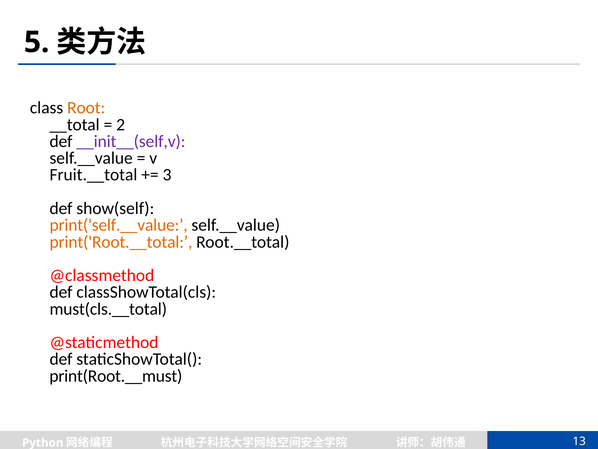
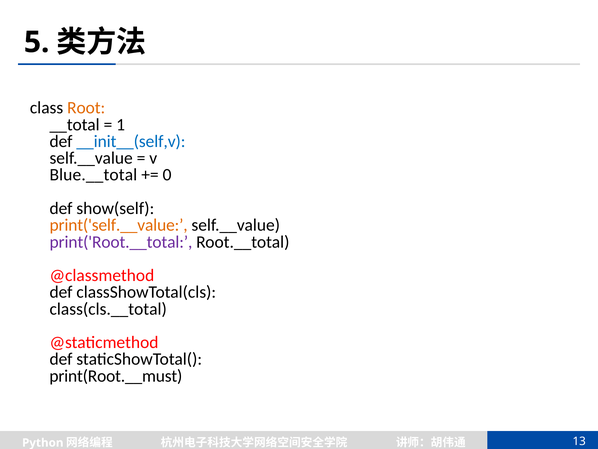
2: 2 -> 1
__init__(self,v colour: purple -> blue
Fruit.__total: Fruit.__total -> Blue.__total
3: 3 -> 0
print('Root.__total colour: orange -> purple
must(cls.__total: must(cls.__total -> class(cls.__total
